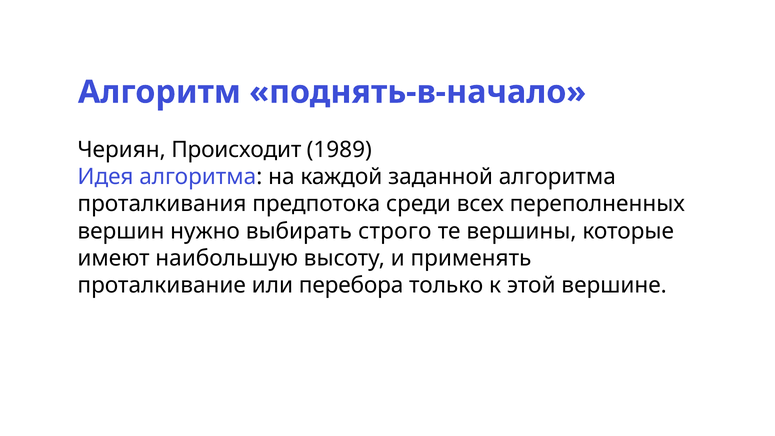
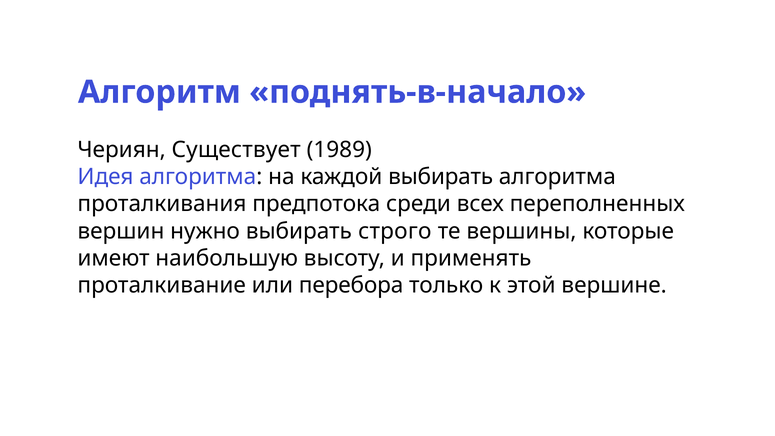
Происходит: Происходит -> Существует
каждой заданной: заданной -> выбирать
